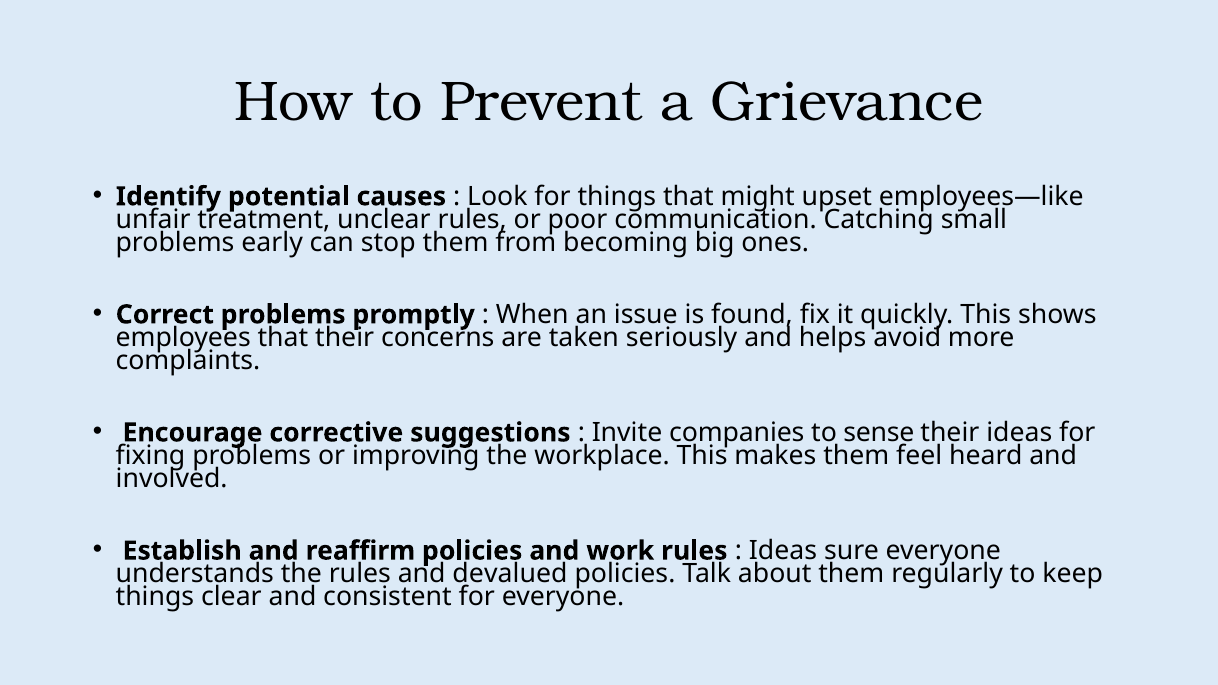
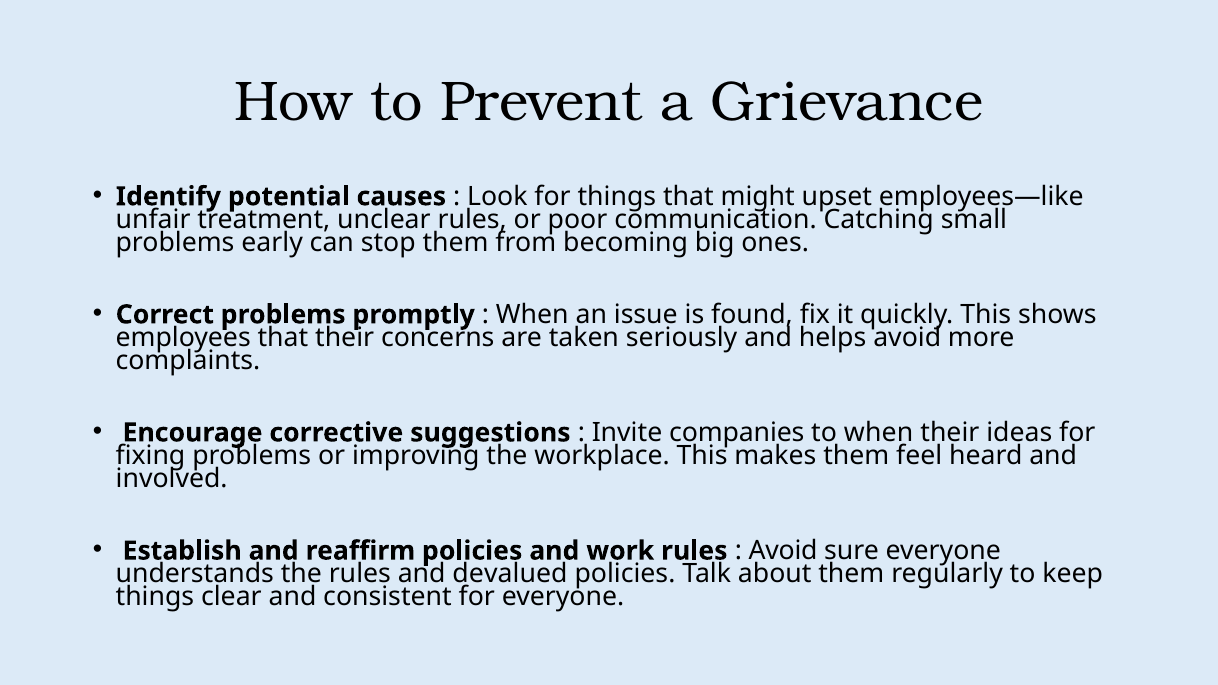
to sense: sense -> when
Ideas at (783, 551): Ideas -> Avoid
